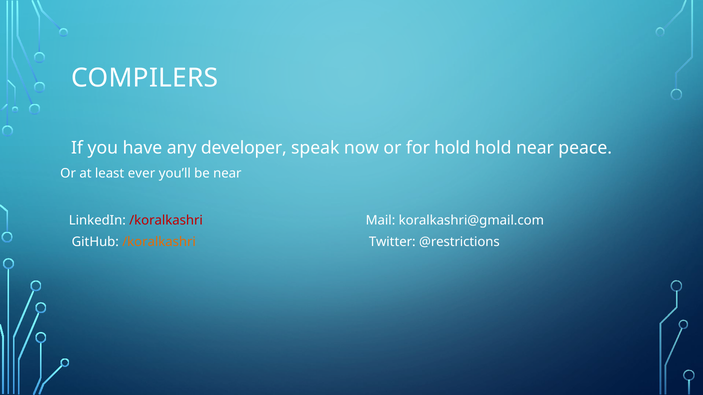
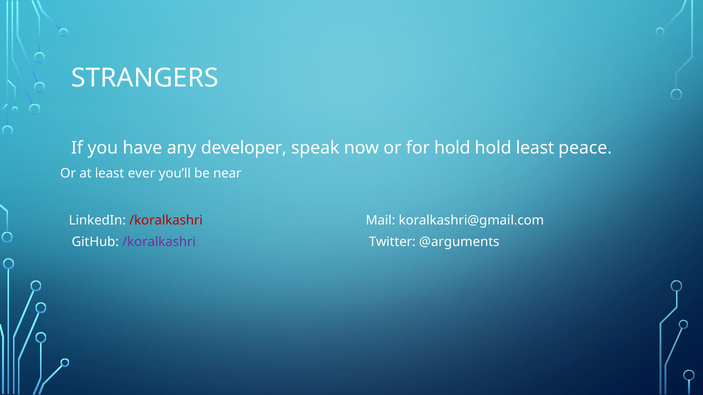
COMPILERS: COMPILERS -> STRANGERS
hold near: near -> least
/koralkashri at (159, 242) colour: orange -> purple
@restrictions: @restrictions -> @arguments
